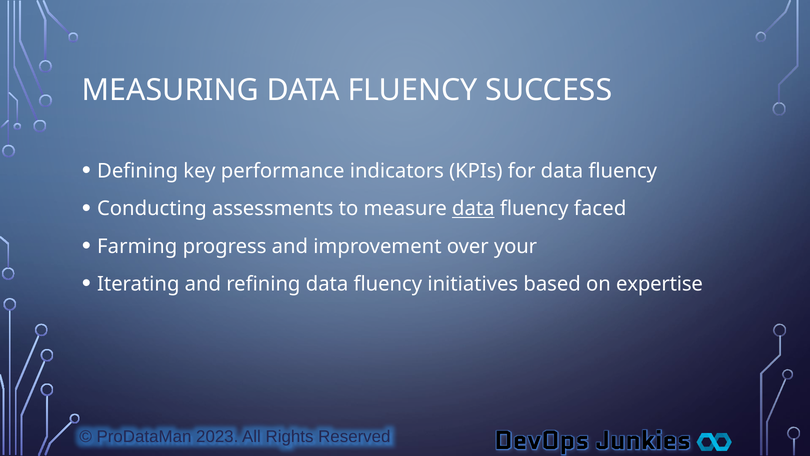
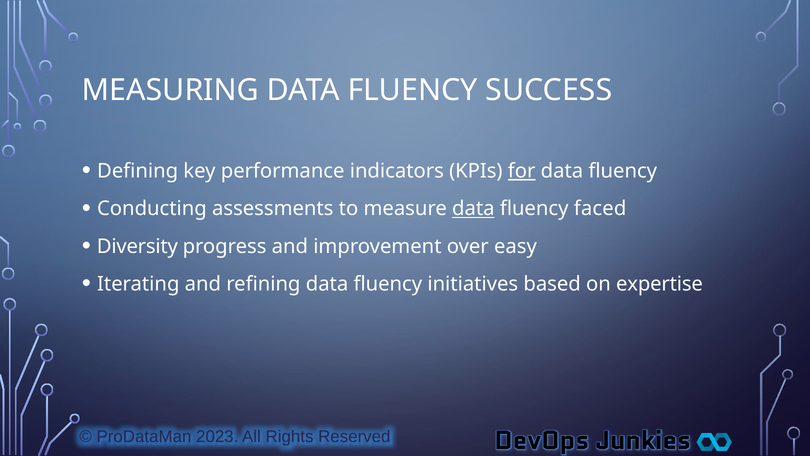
for underline: none -> present
Farming: Farming -> Diversity
your: your -> easy
